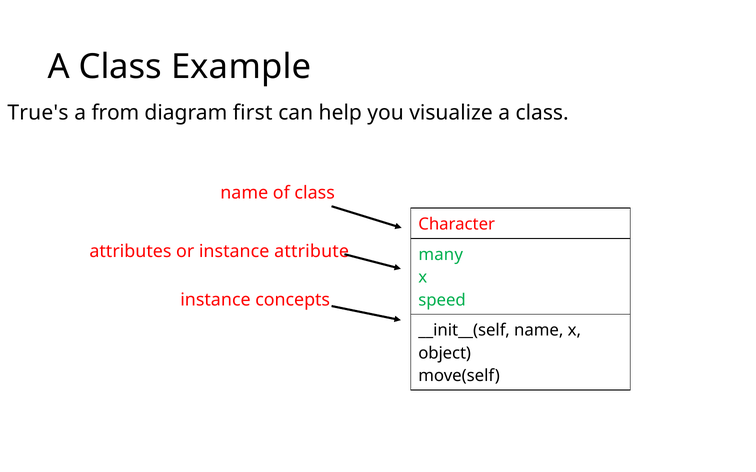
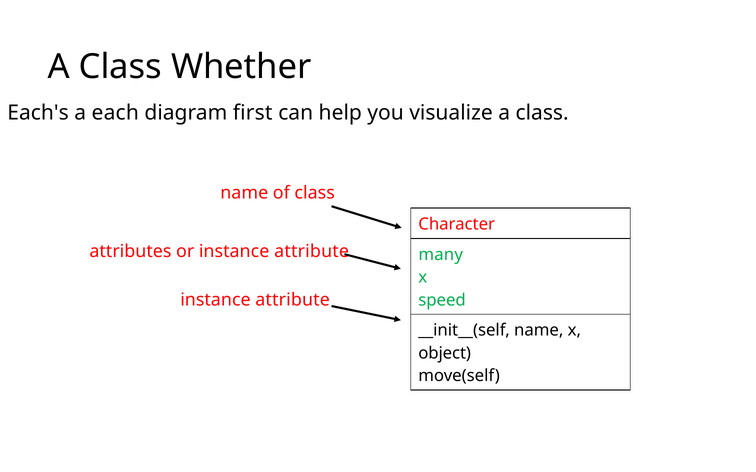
Example: Example -> Whether
True's: True's -> Each's
from: from -> each
concepts at (293, 300): concepts -> attribute
